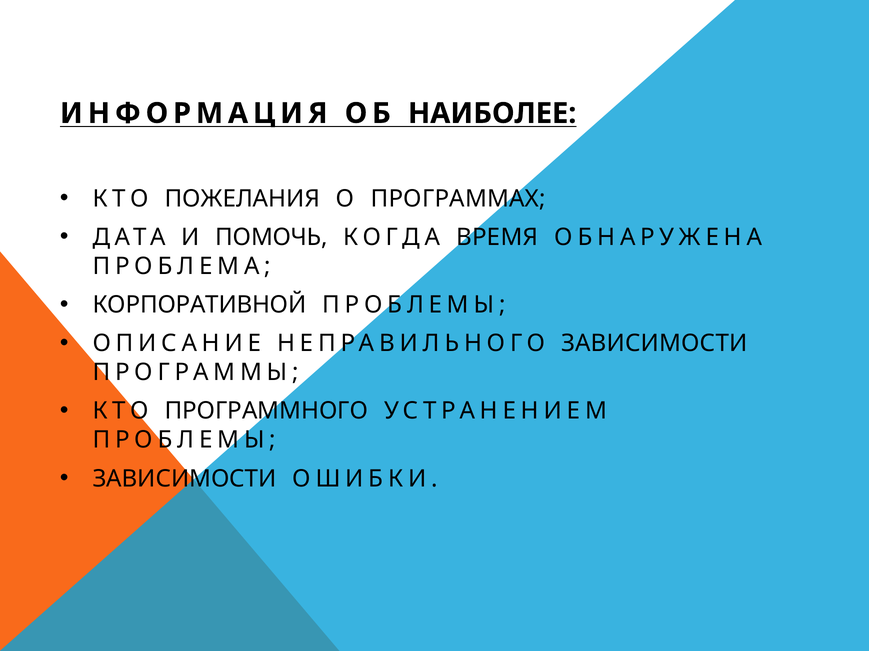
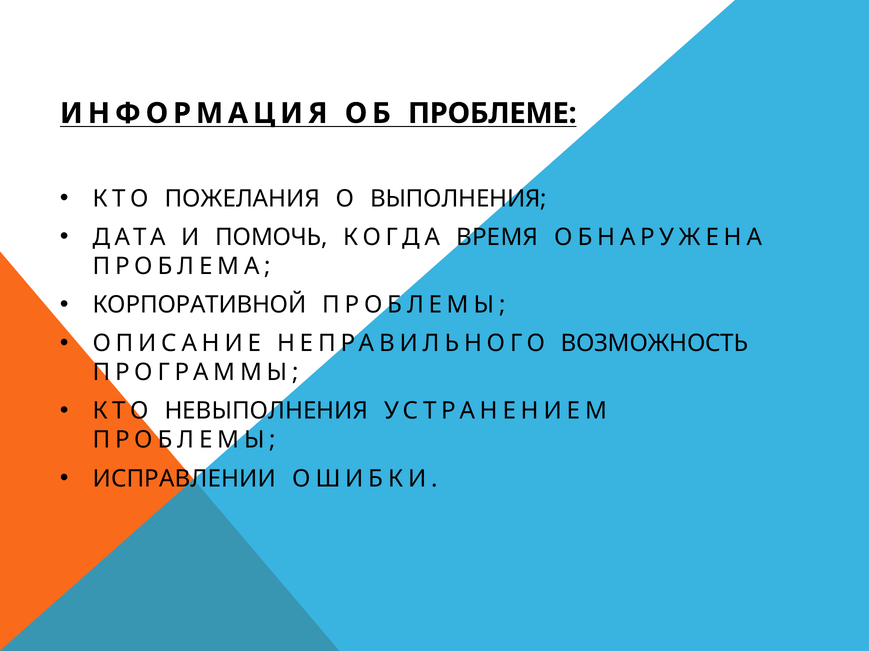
НАИБОЛЕЕ: НАИБОЛЕЕ -> ПРОБЛЕМЕ
ПРОГРАММАХ: ПРОГРАММАХ -> ВЫПОЛНЕНИЯ
НЕПРАВИЛЬНОГО ЗАВИСИМОСТИ: ЗАВИСИМОСТИ -> ВОЗМОЖНОСТЬ
ПРОГРАММНОГО: ПРОГРАММНОГО -> НЕВЫПОЛНЕНИЯ
ЗАВИСИМОСТИ at (184, 479): ЗАВИСИМОСТИ -> ИСПРАВЛЕНИИ
